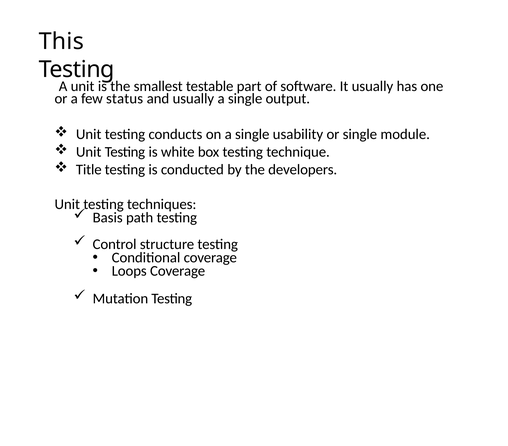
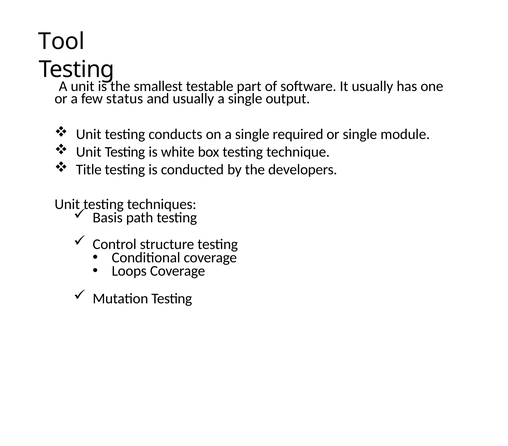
This: This -> Tool
usability: usability -> required
